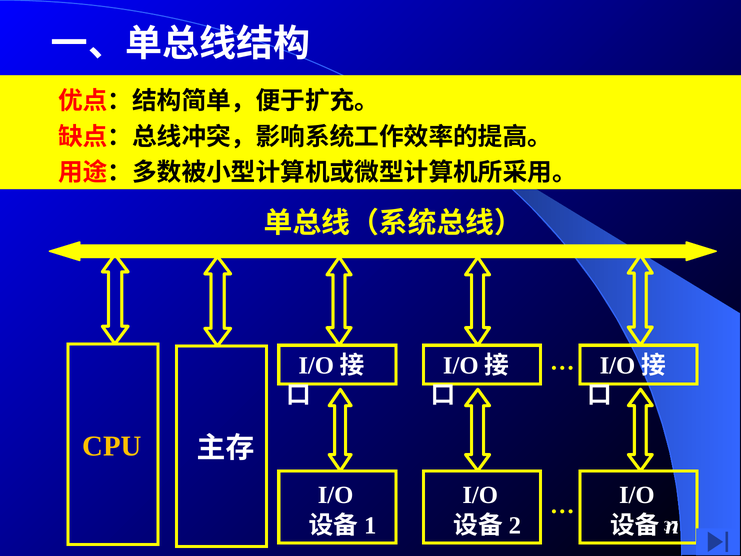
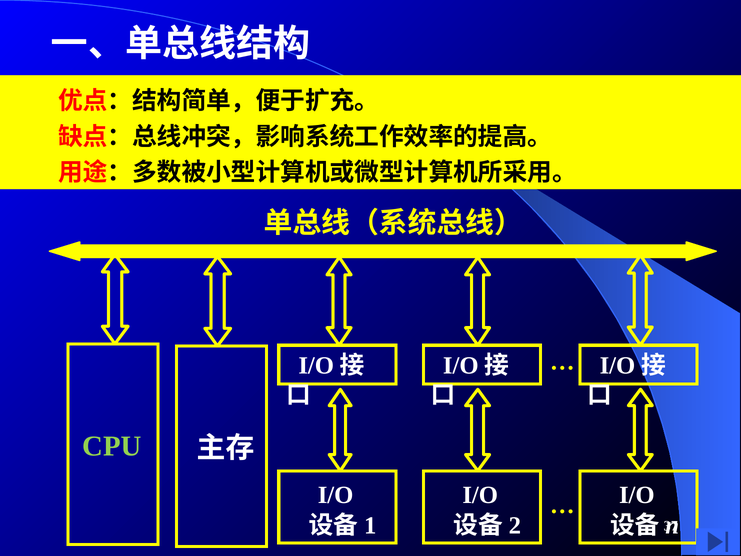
CPU colour: yellow -> light green
